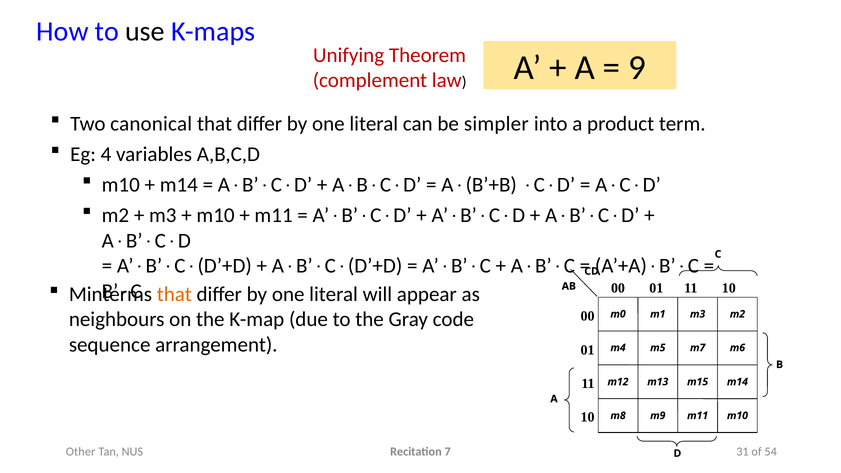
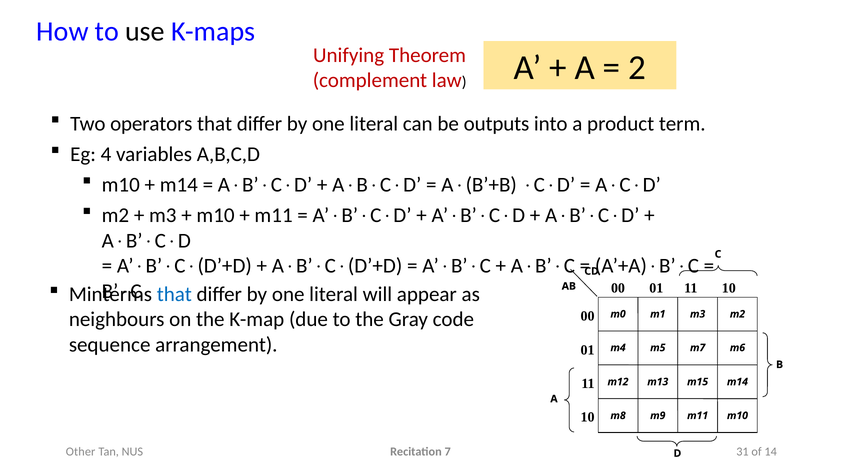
9: 9 -> 2
canonical: canonical -> operators
simpler: simpler -> outputs
that at (174, 294) colour: orange -> blue
54: 54 -> 14
